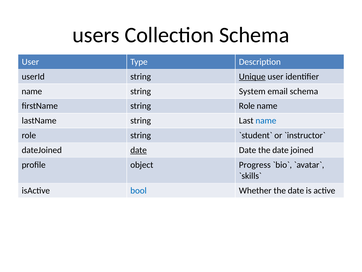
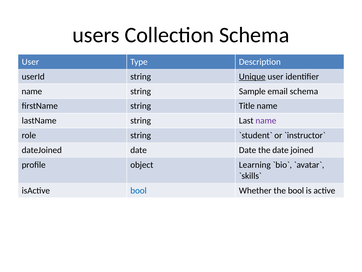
System: System -> Sample
string Role: Role -> Title
name at (266, 120) colour: blue -> purple
date at (139, 150) underline: present -> none
Progress: Progress -> Learning
Whether the date: date -> bool
